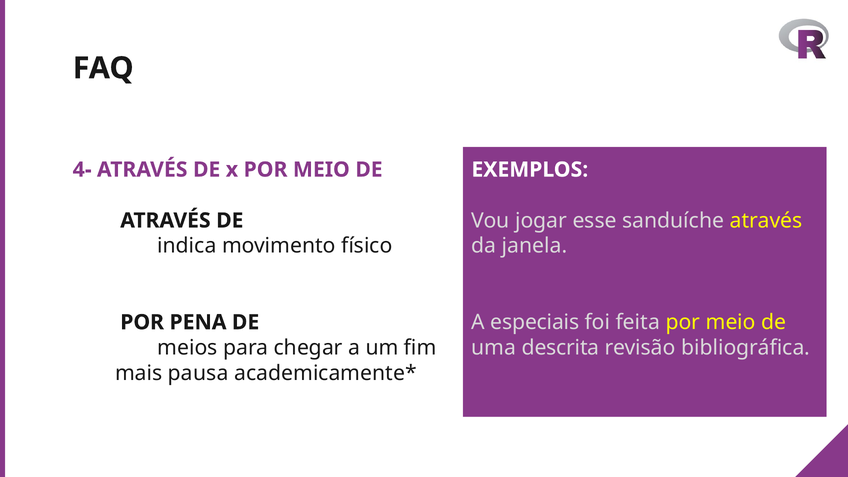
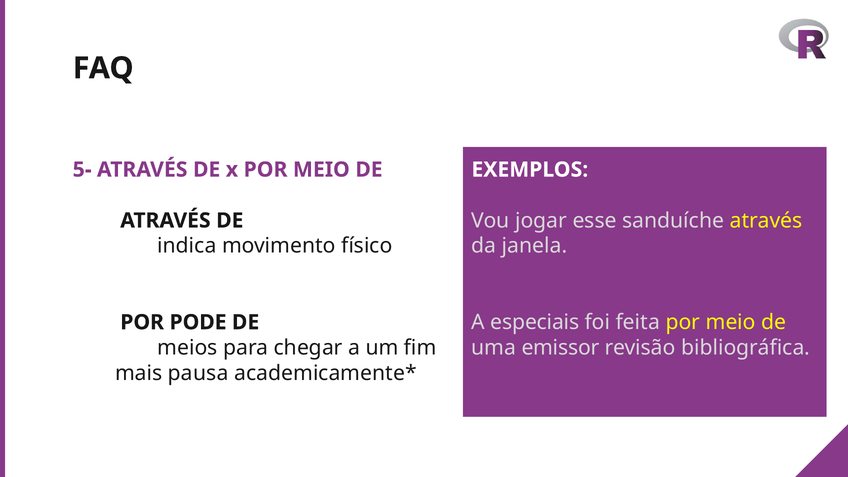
4-: 4- -> 5-
PENA: PENA -> PODE
descrita: descrita -> emissor
